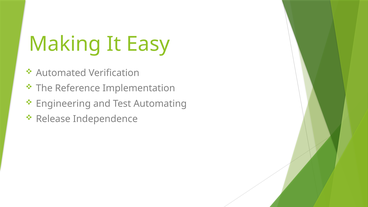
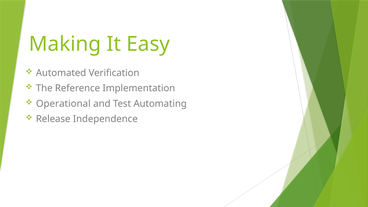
Engineering: Engineering -> Operational
